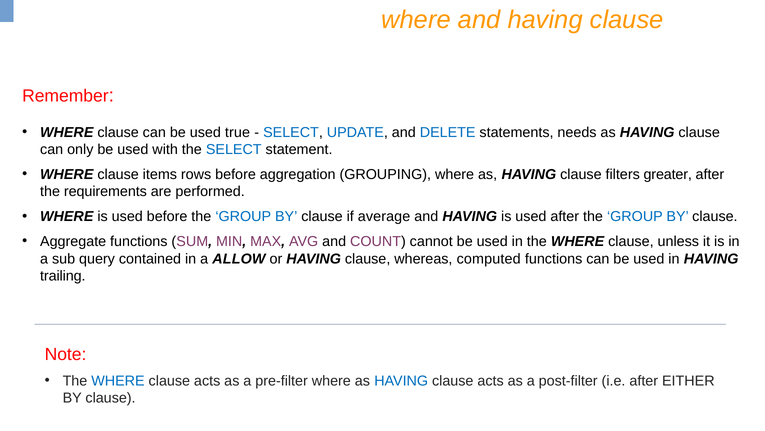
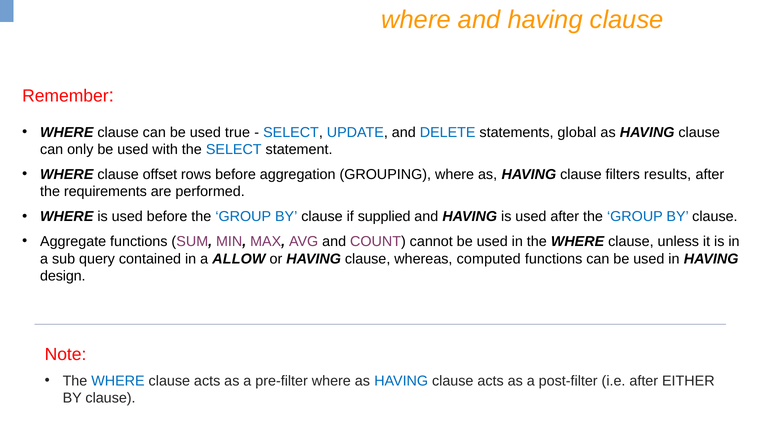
needs: needs -> global
items: items -> offset
greater: greater -> results
average: average -> supplied
trailing: trailing -> design
